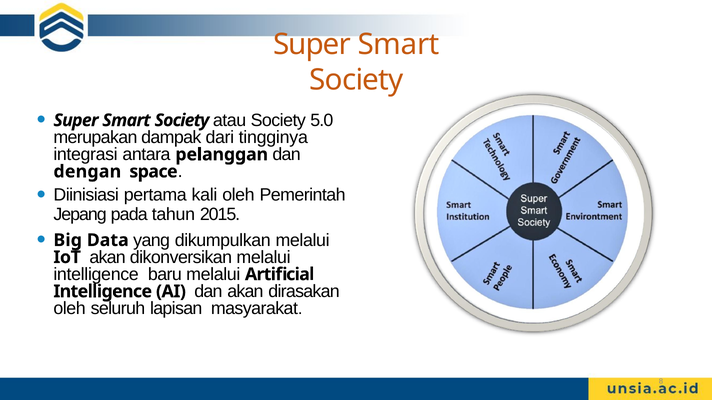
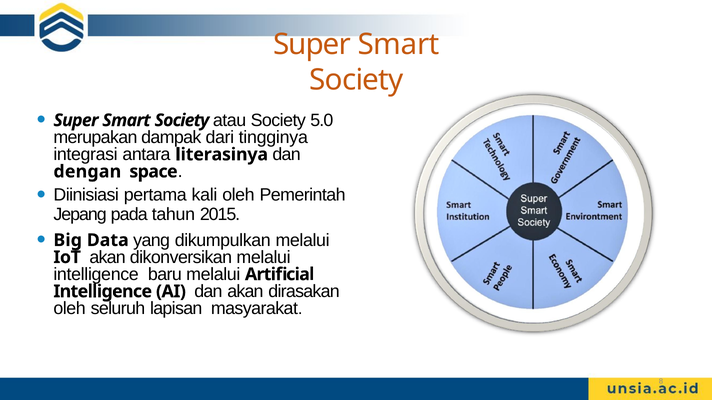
pelanggan: pelanggan -> literasinya
